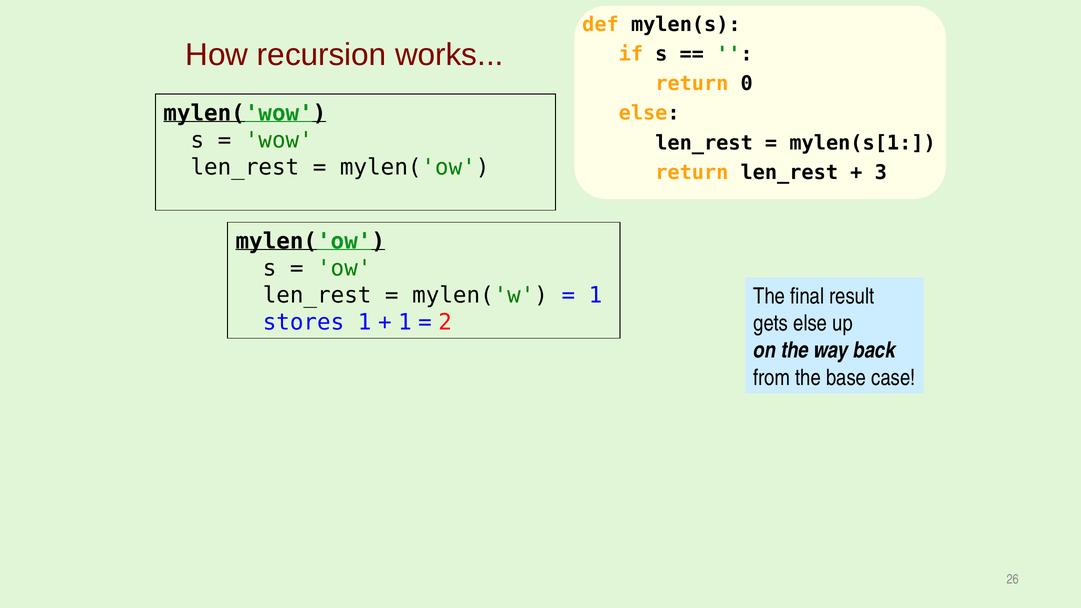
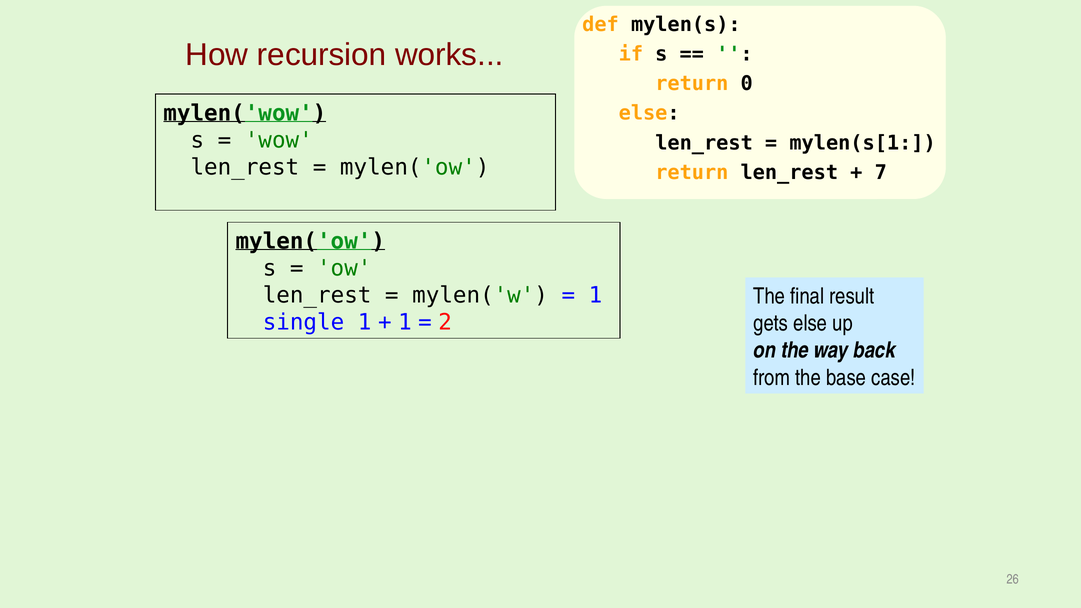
3: 3 -> 7
stores: stores -> single
